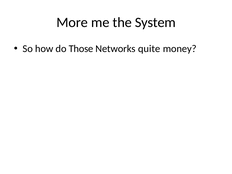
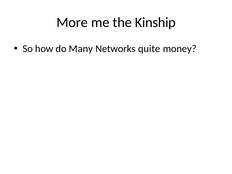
System: System -> Kinship
Those: Those -> Many
